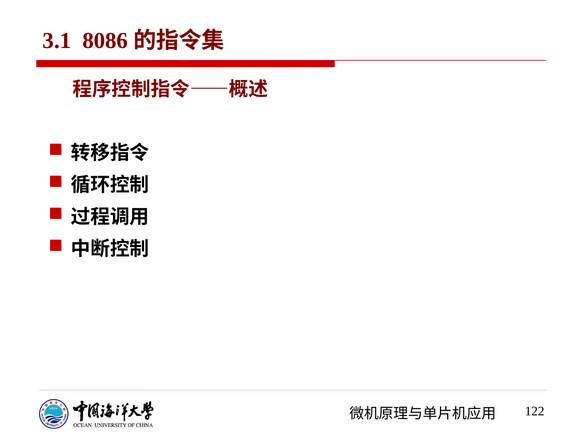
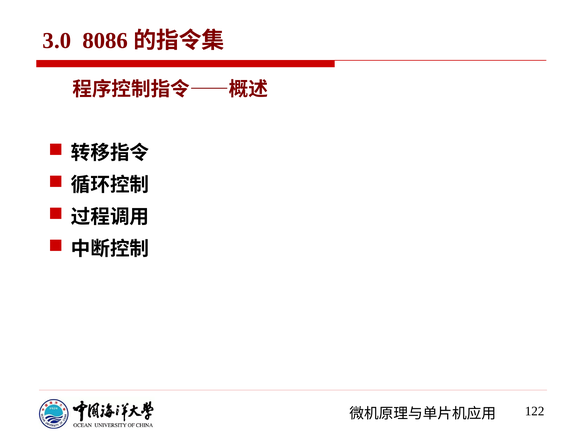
3.1: 3.1 -> 3.0
